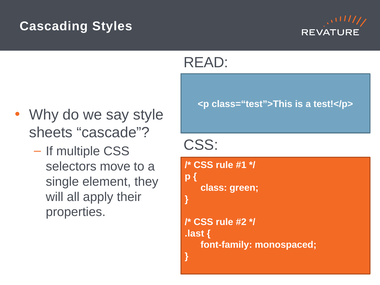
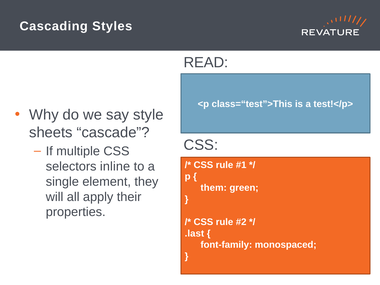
move: move -> inline
class: class -> them
